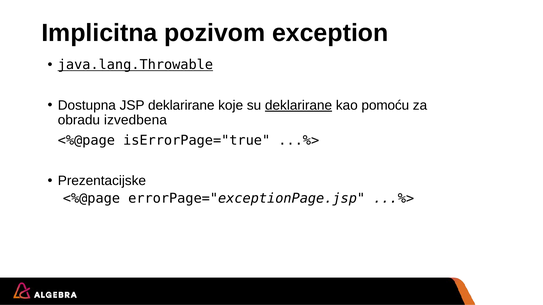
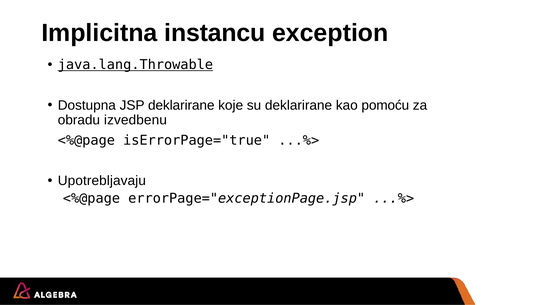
pozivom: pozivom -> instancu
deklarirane at (299, 106) underline: present -> none
izvedbena: izvedbena -> izvedbenu
Prezentacijske: Prezentacijske -> Upotrebljavaju
